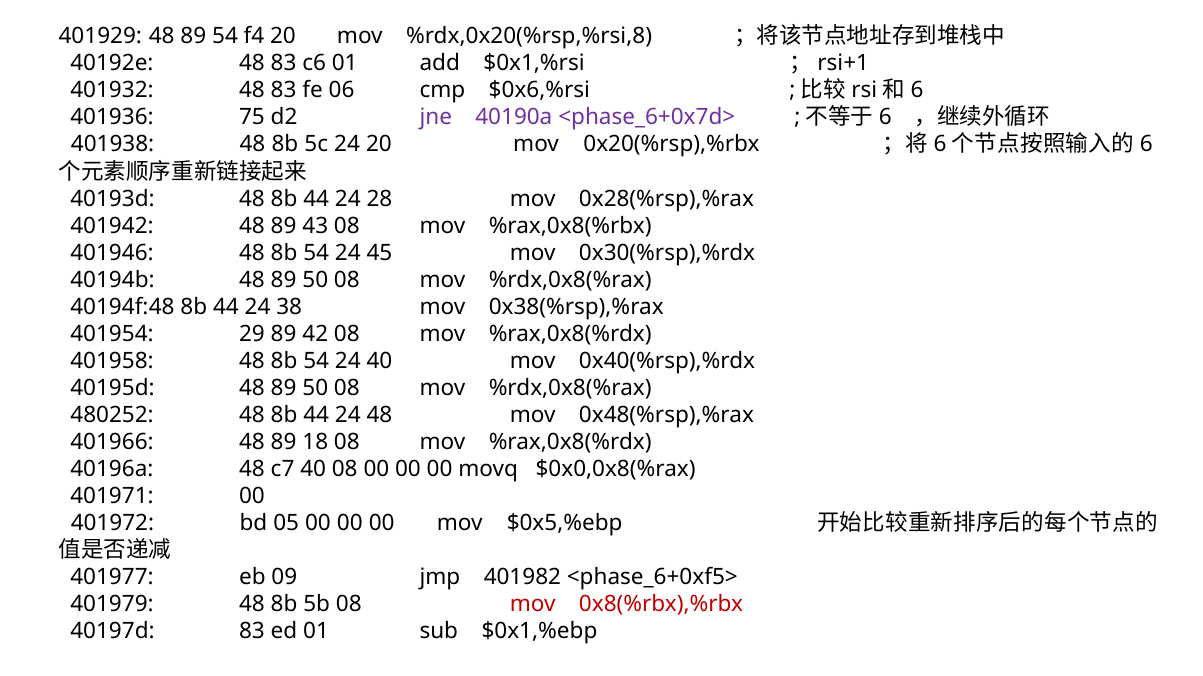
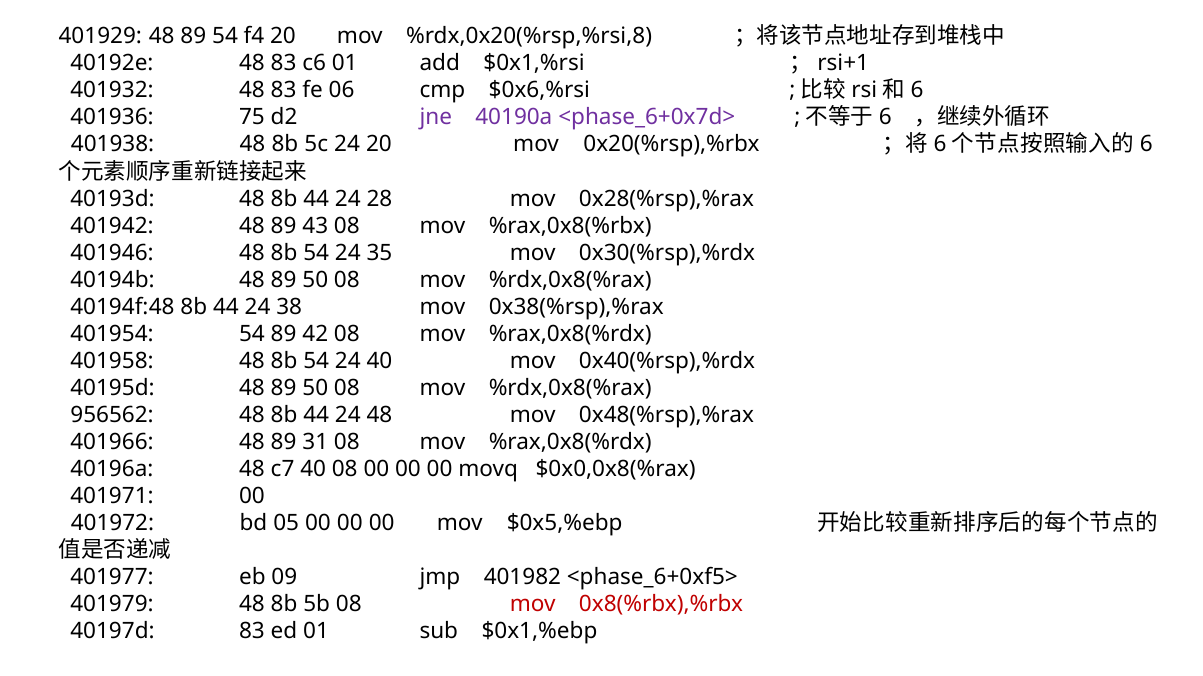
45: 45 -> 35
401954 29: 29 -> 54
480252: 480252 -> 956562
18: 18 -> 31
